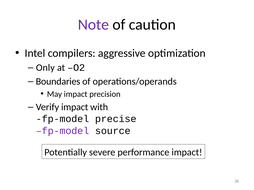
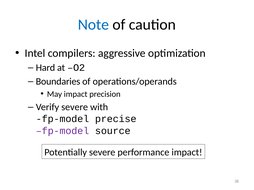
Note colour: purple -> blue
Only: Only -> Hard
Verify impact: impact -> severe
